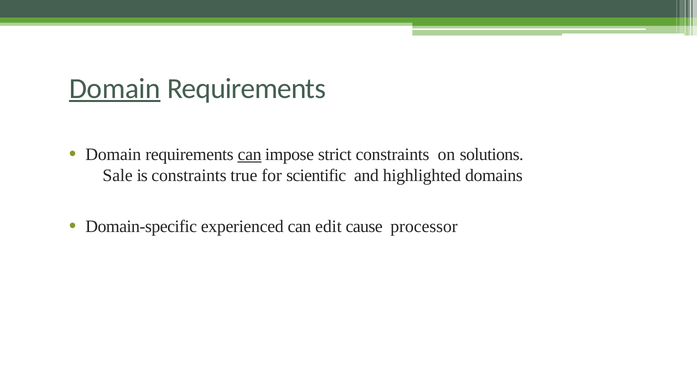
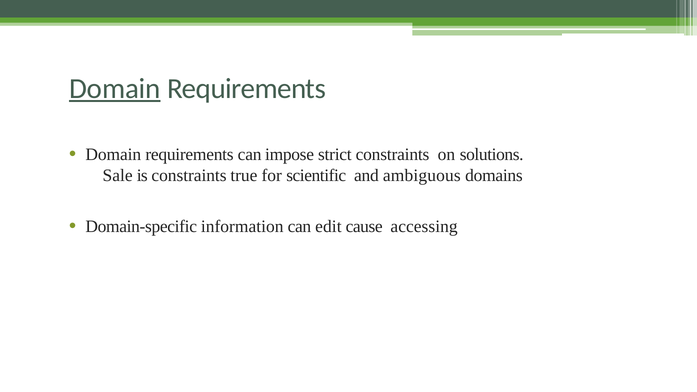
can at (250, 155) underline: present -> none
highlighted: highlighted -> ambiguous
experienced: experienced -> information
processor: processor -> accessing
